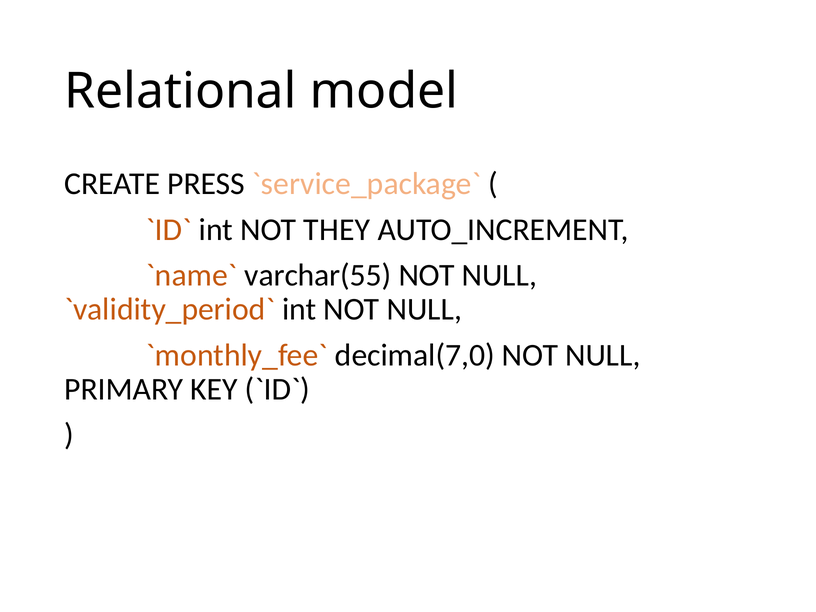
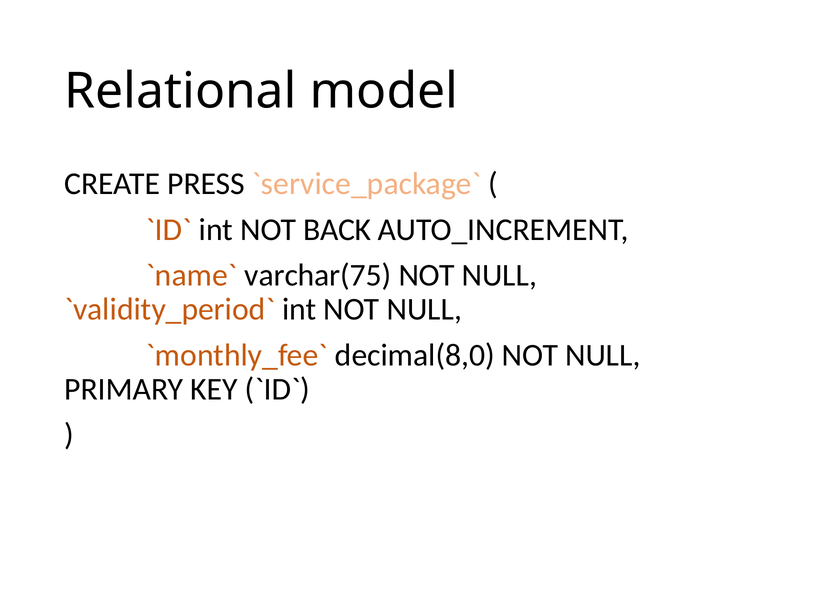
THEY: THEY -> BACK
varchar(55: varchar(55 -> varchar(75
decimal(7,0: decimal(7,0 -> decimal(8,0
